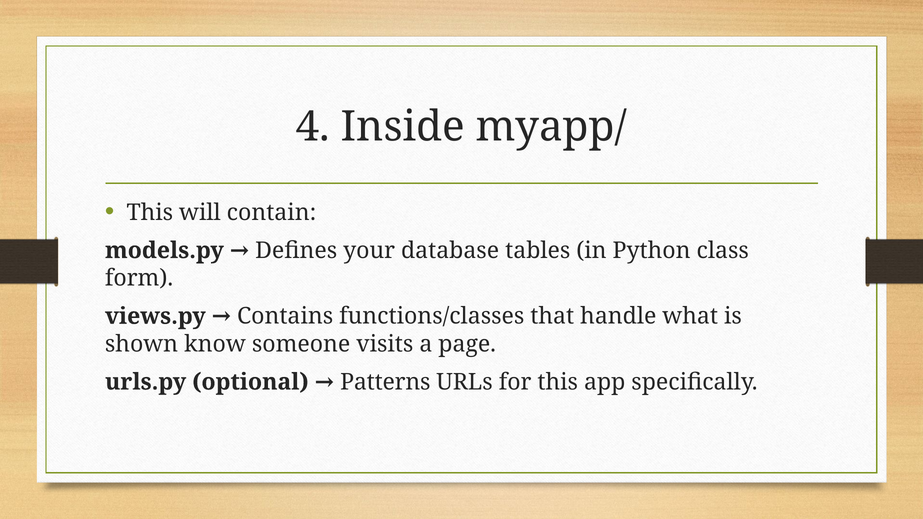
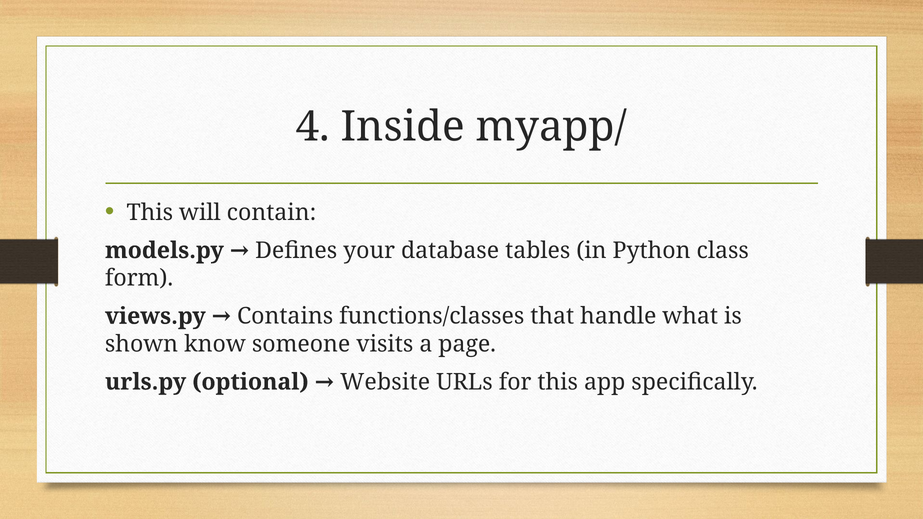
Patterns: Patterns -> Website
